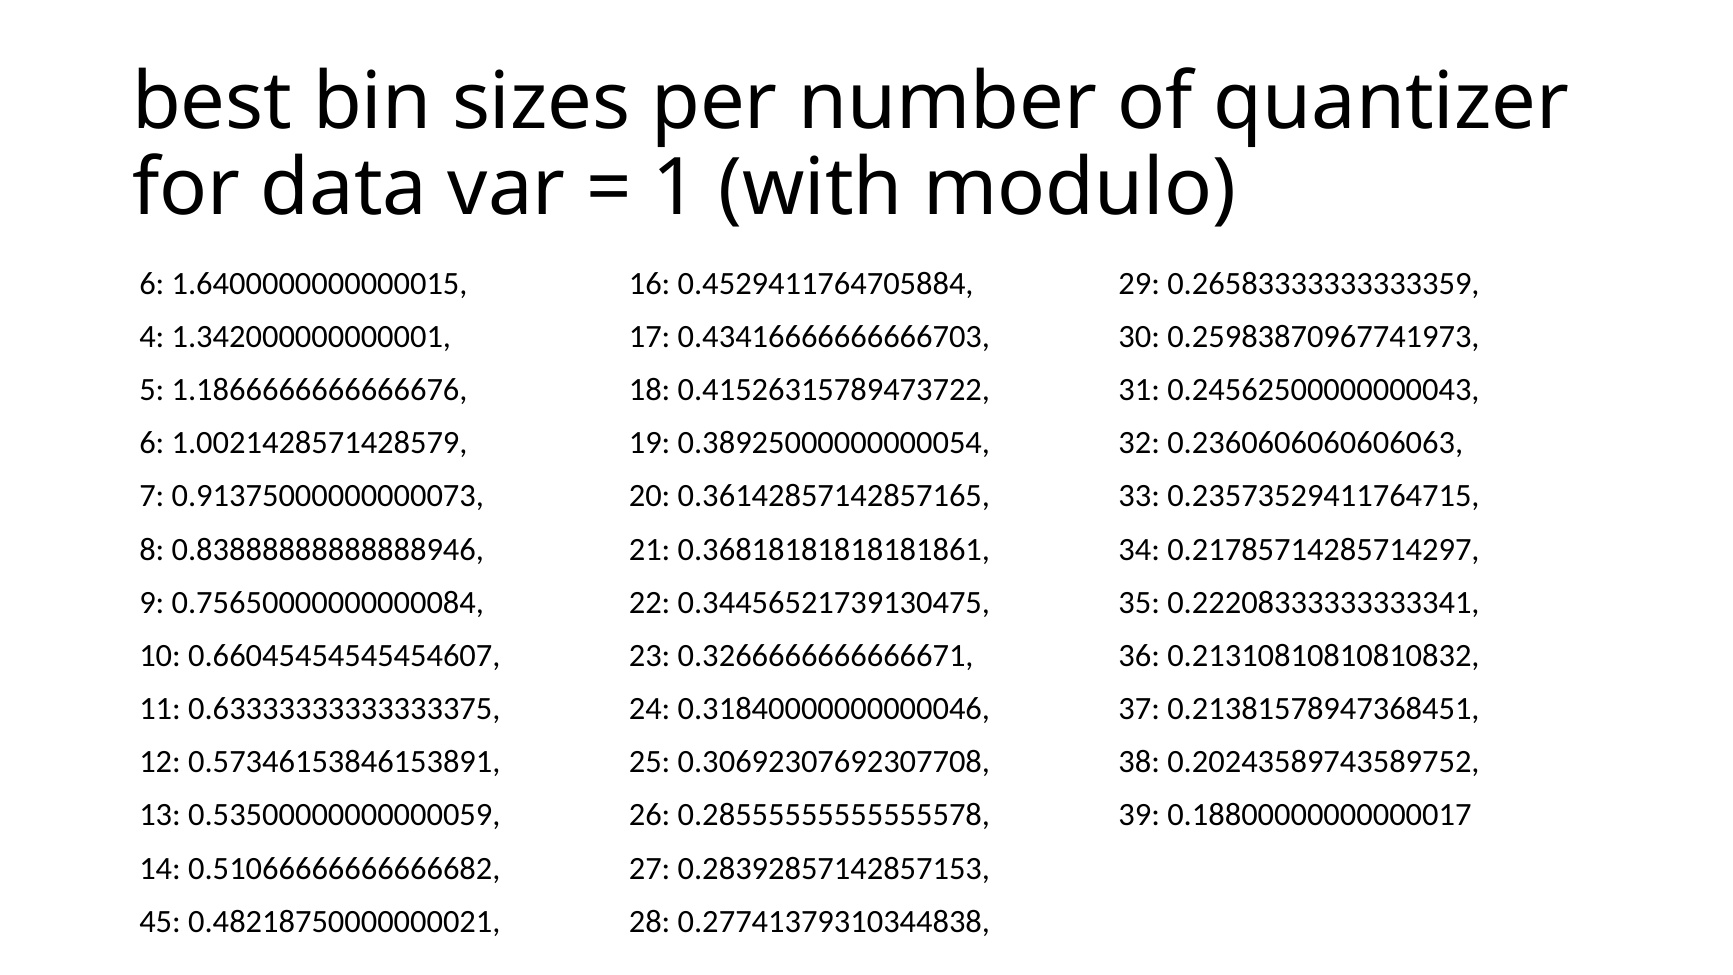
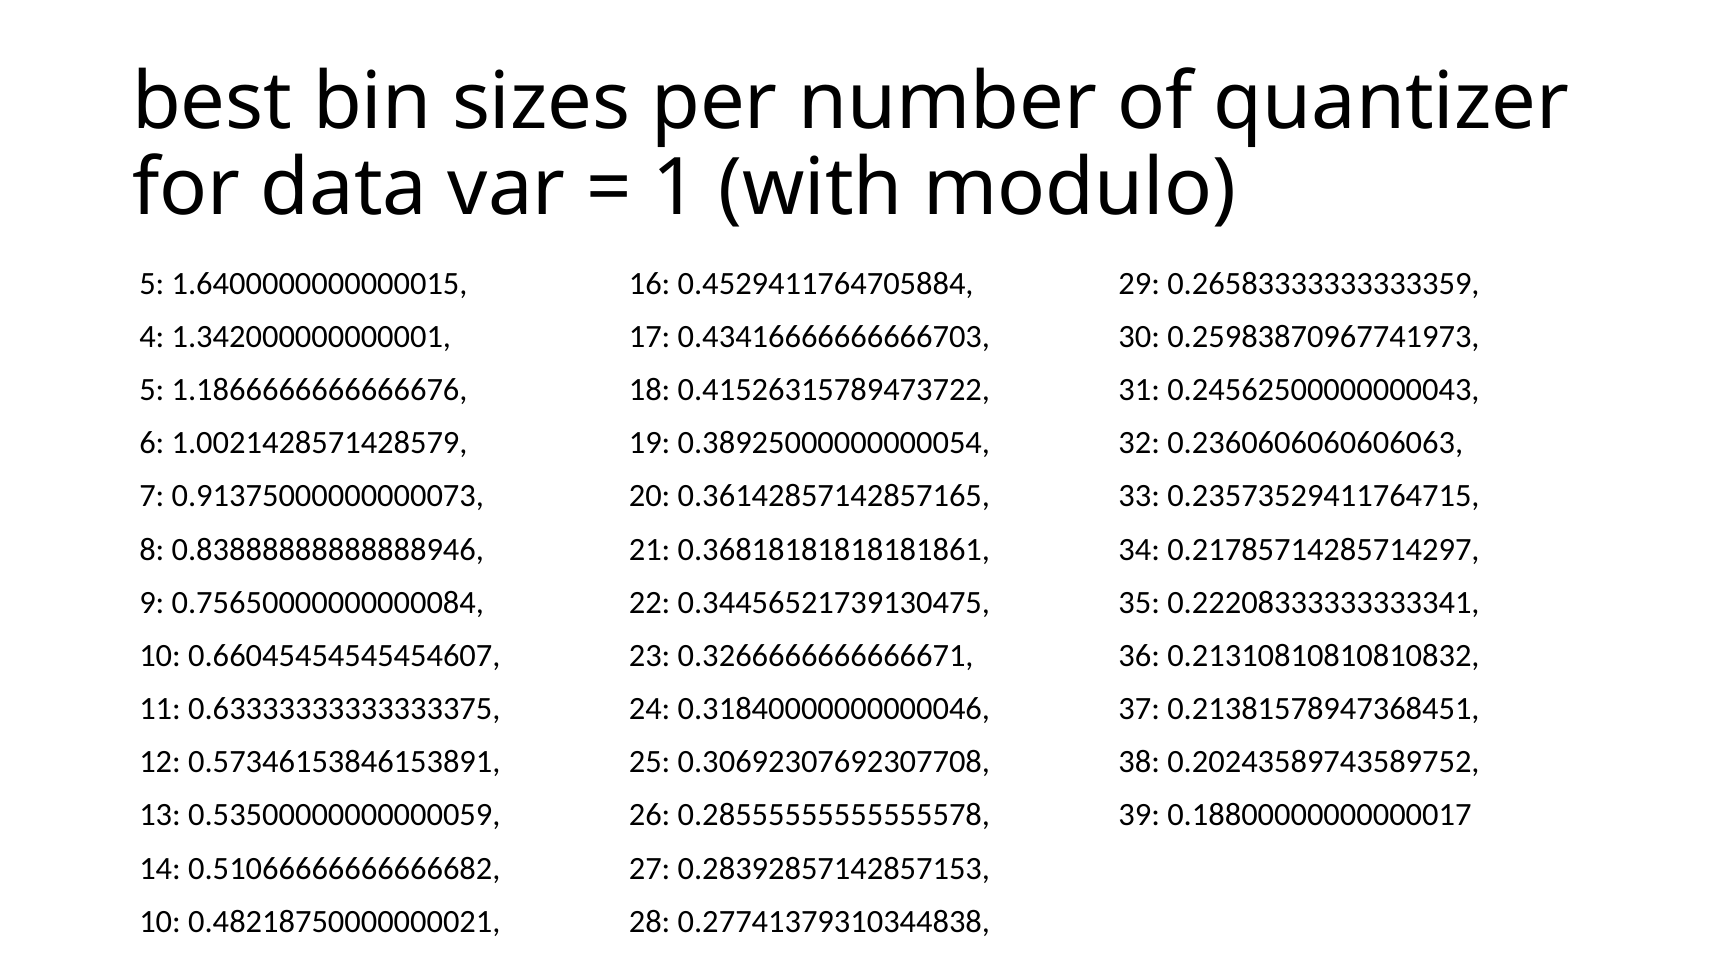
6 at (152, 283): 6 -> 5
45 at (160, 921): 45 -> 10
